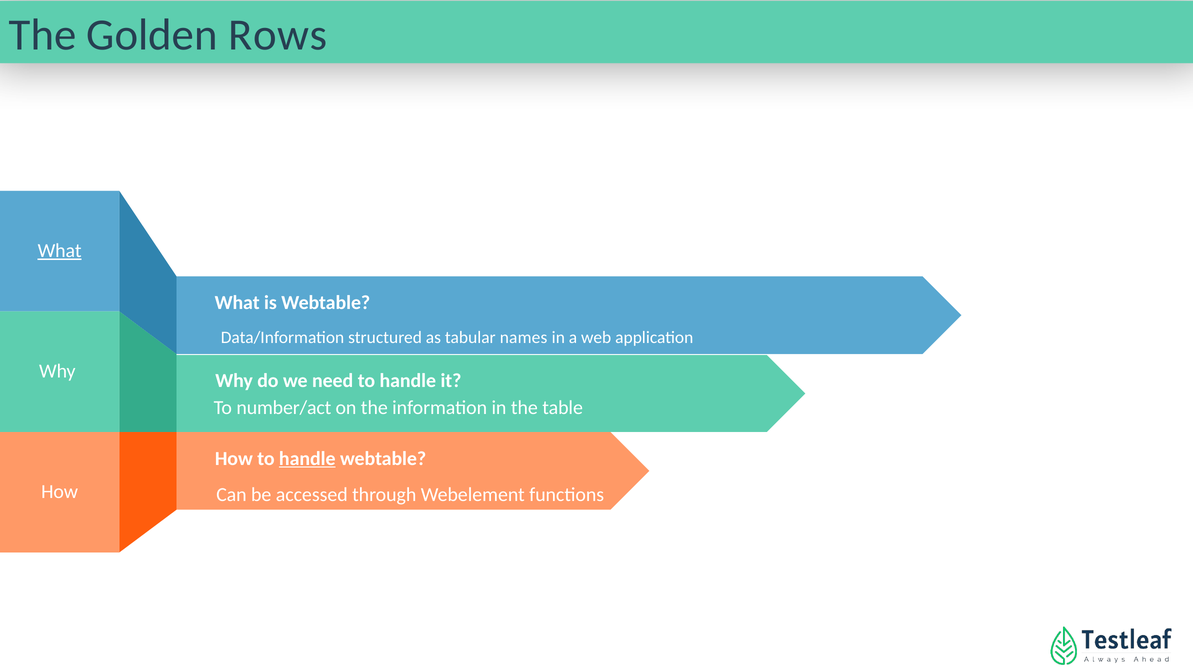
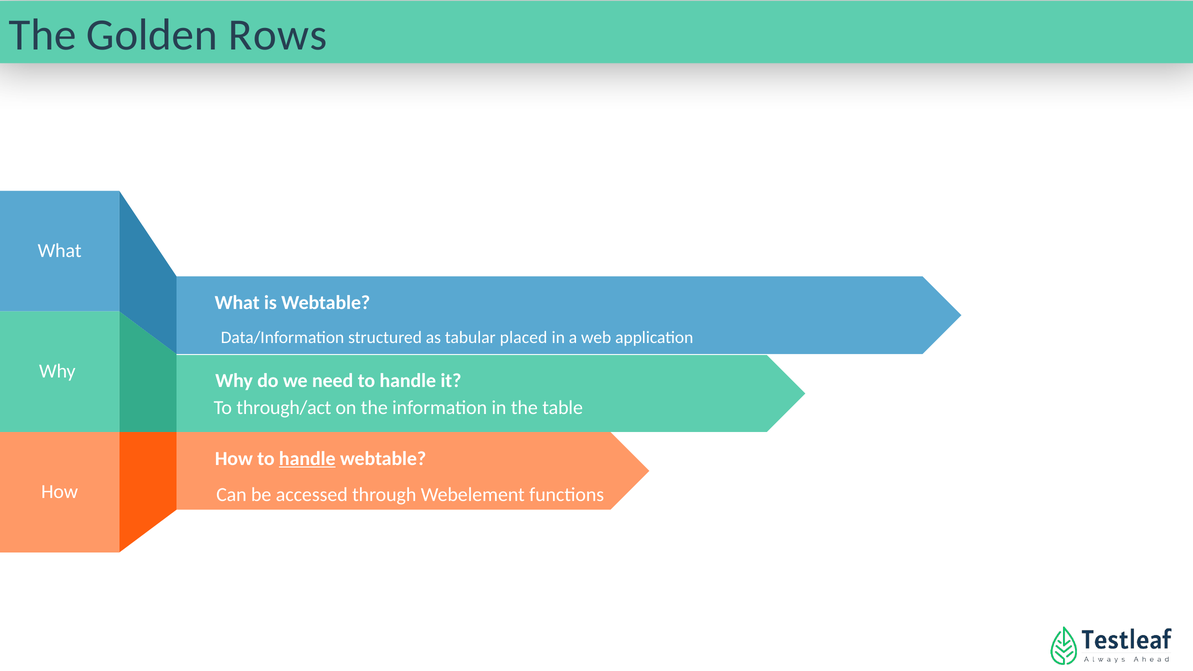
What at (60, 251) underline: present -> none
names: names -> placed
number/act: number/act -> through/act
